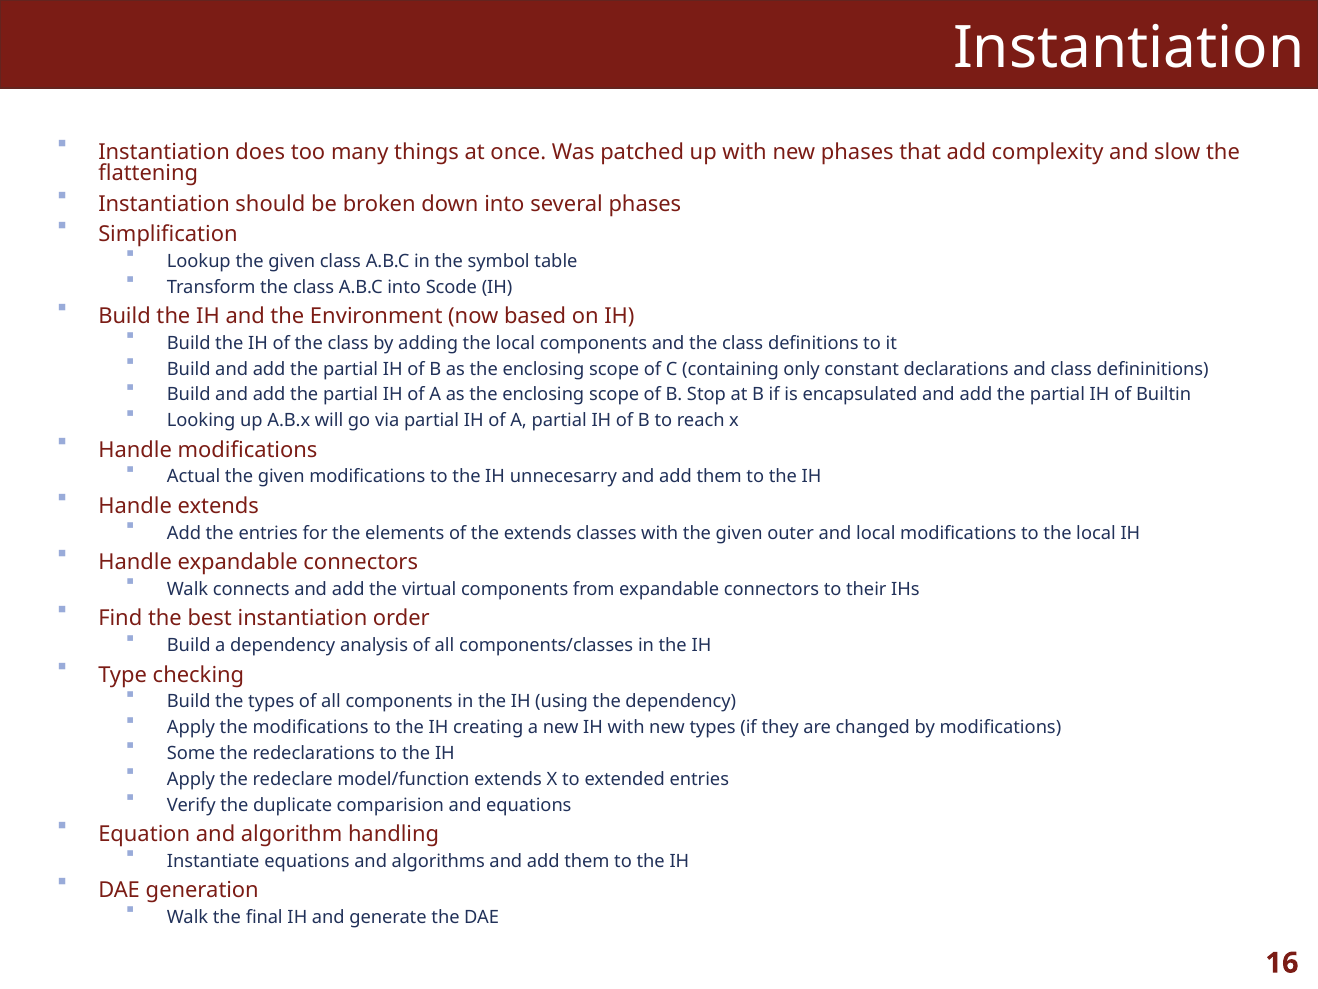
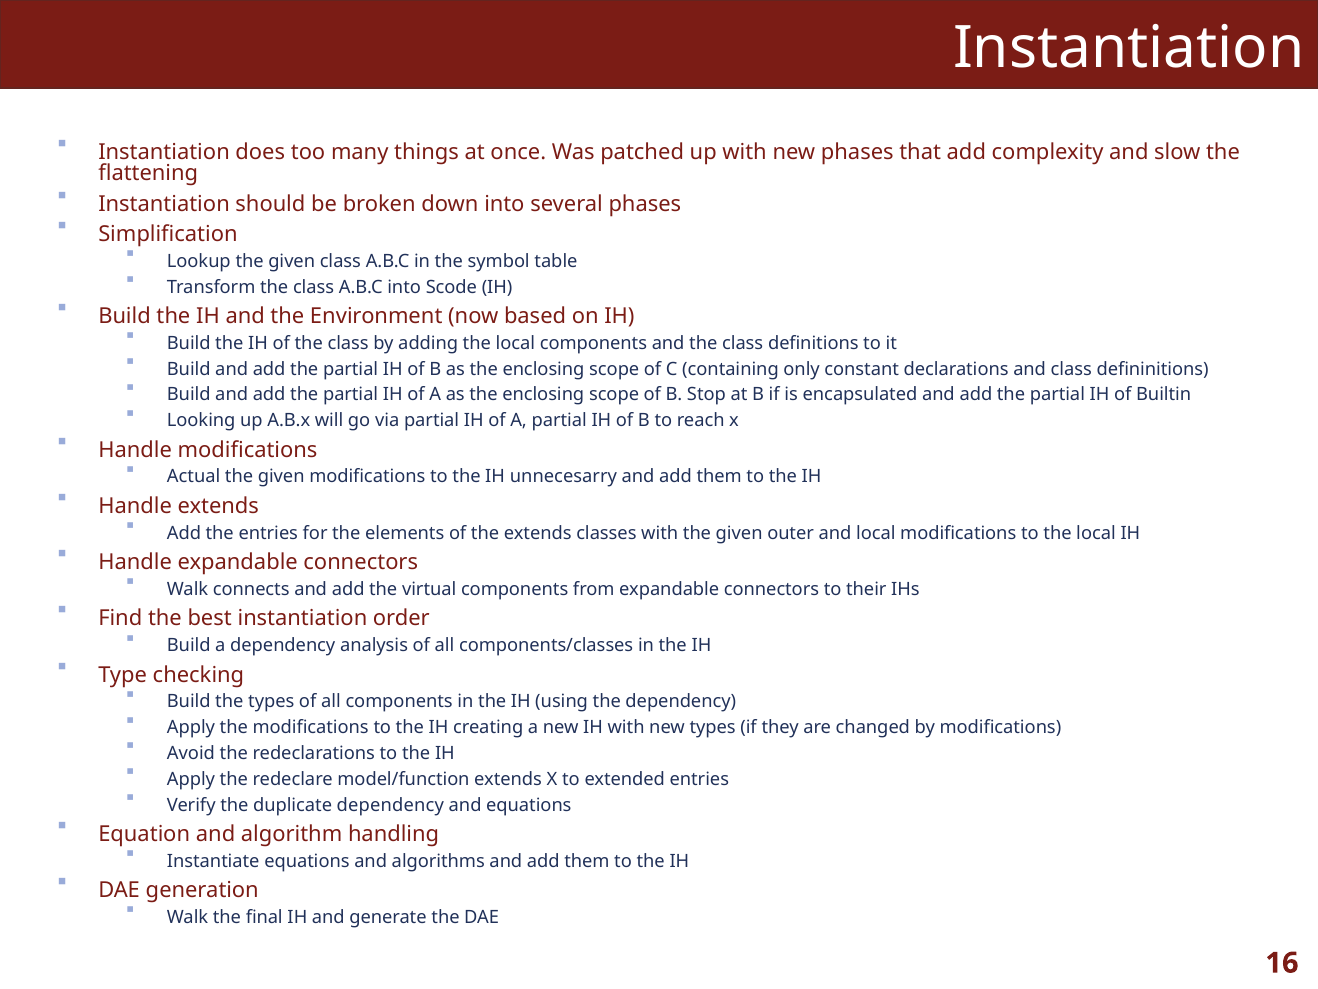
Some: Some -> Avoid
duplicate comparision: comparision -> dependency
